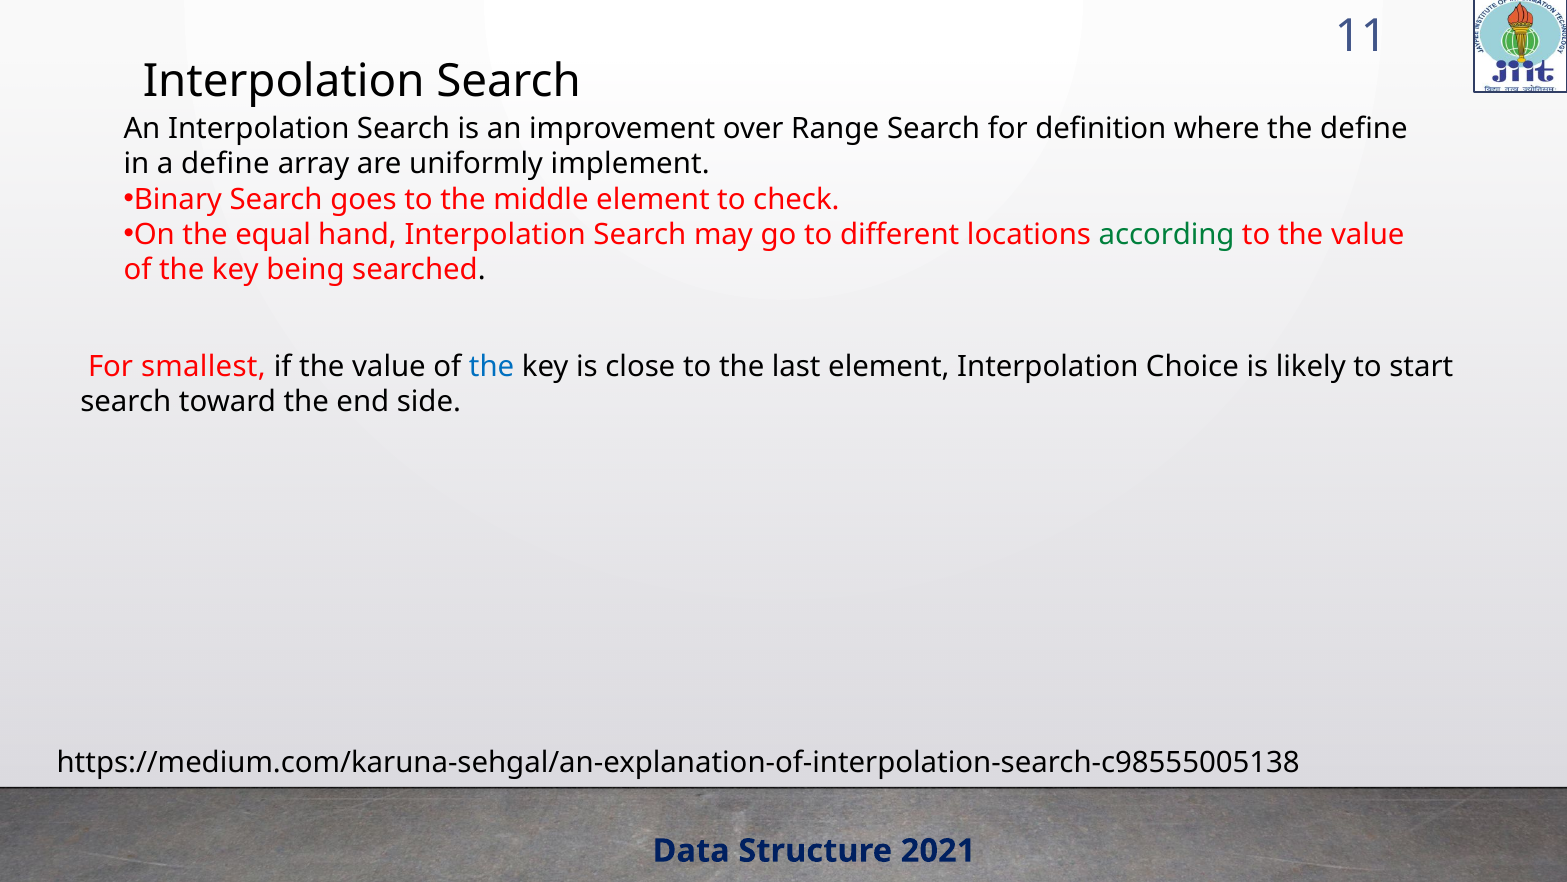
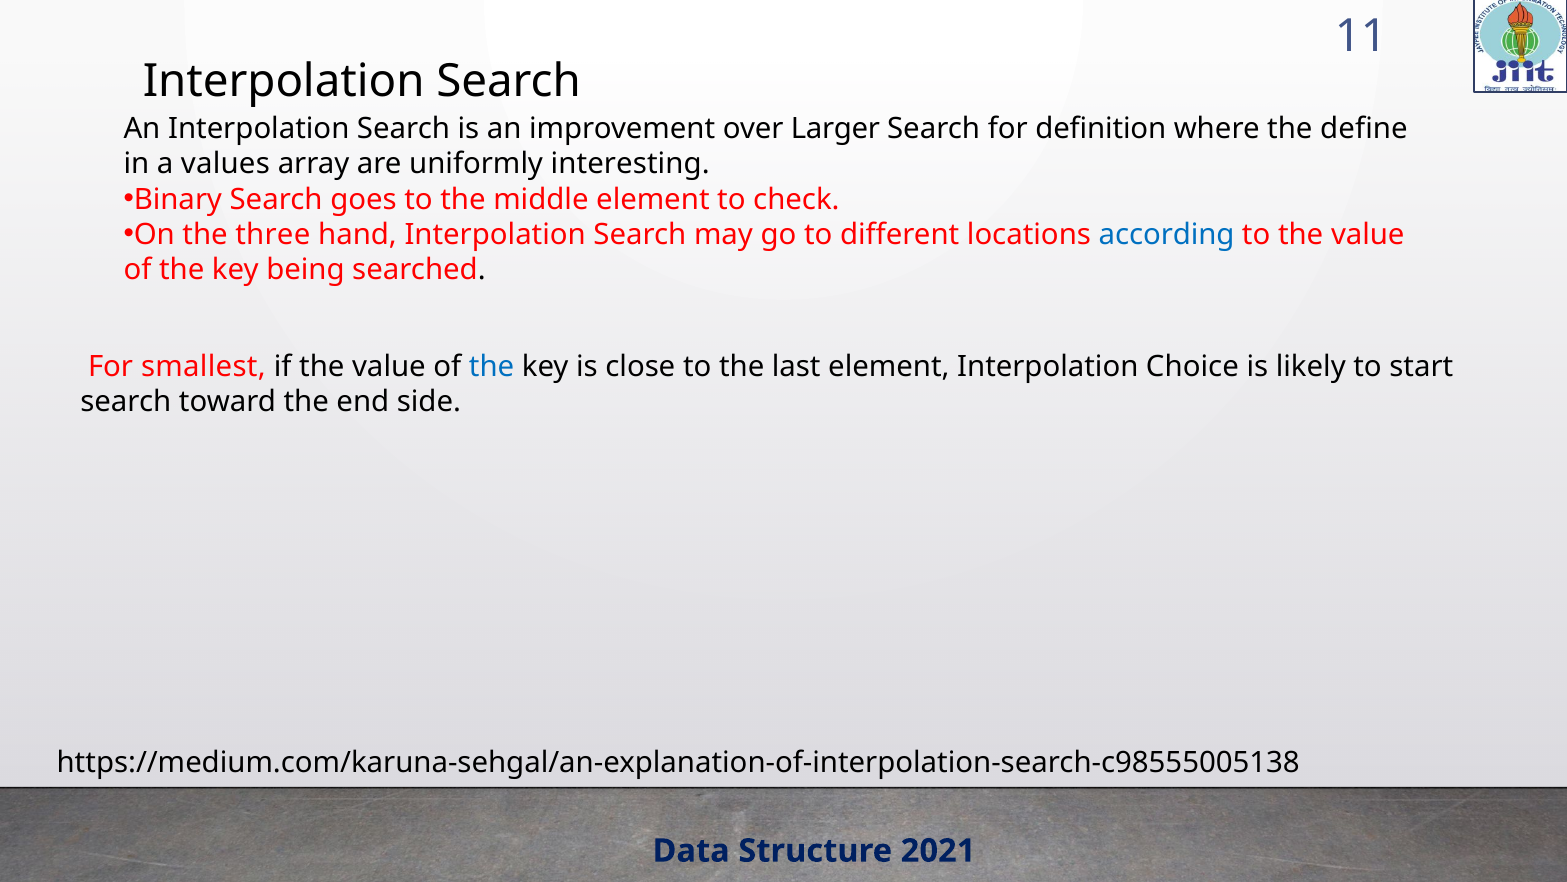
Range: Range -> Larger
a define: define -> values
implement: implement -> interesting
equal: equal -> three
according colour: green -> blue
